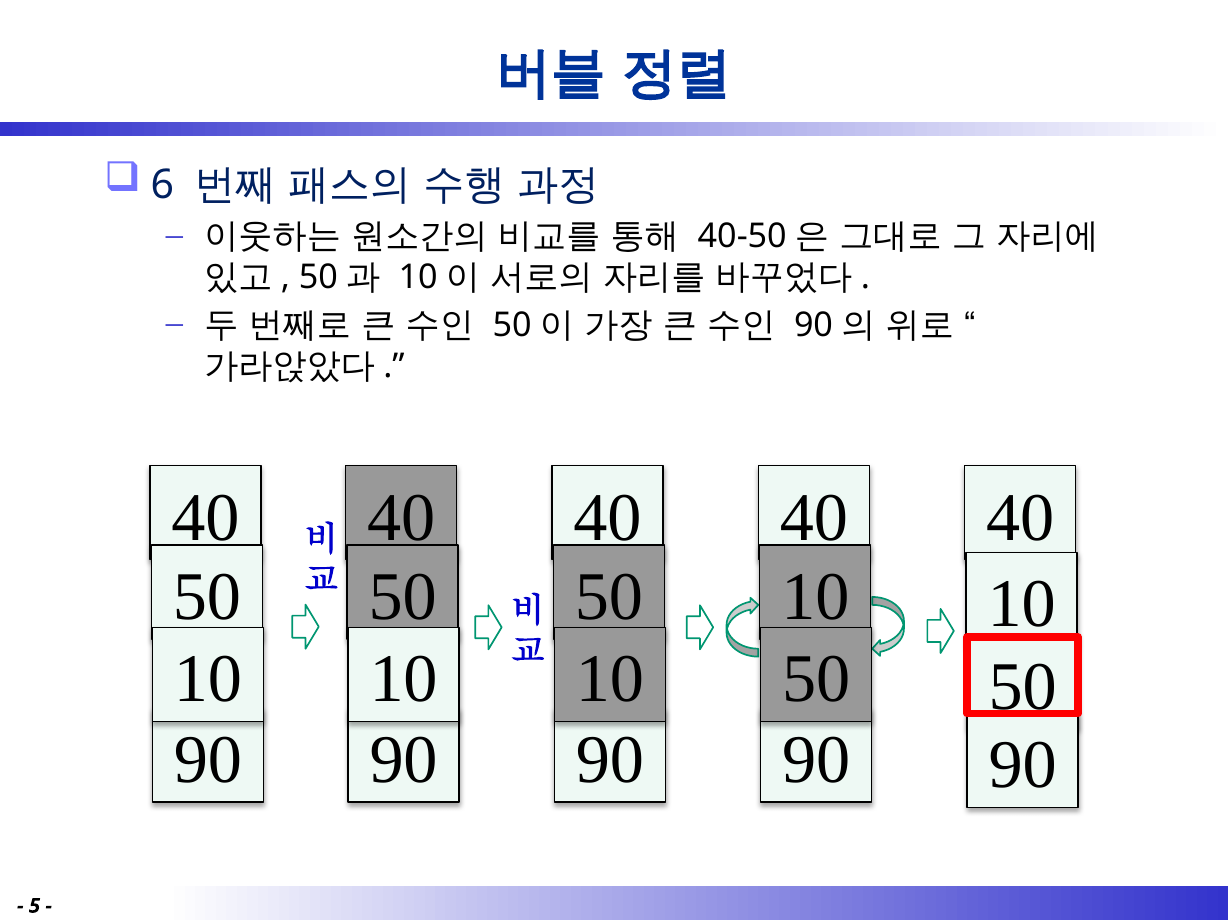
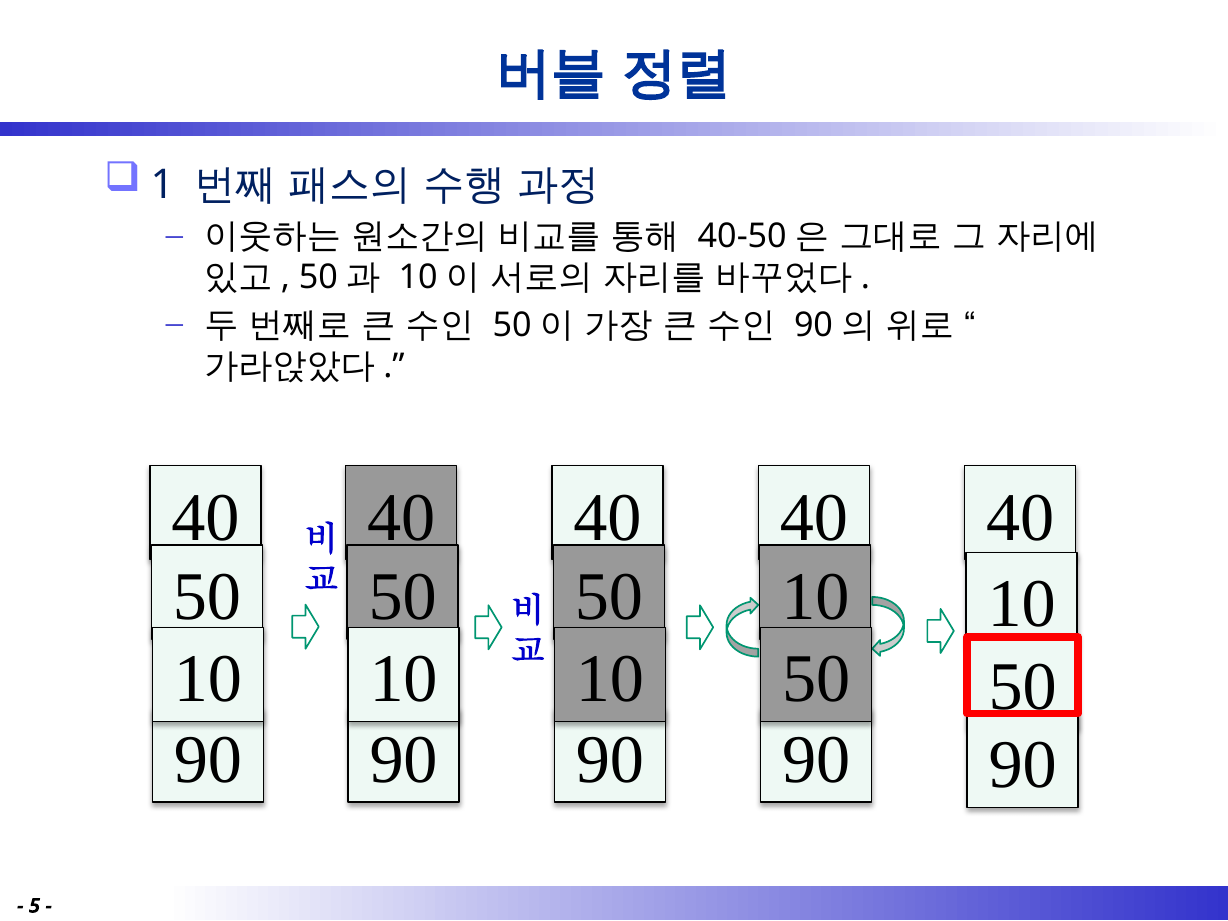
6: 6 -> 1
